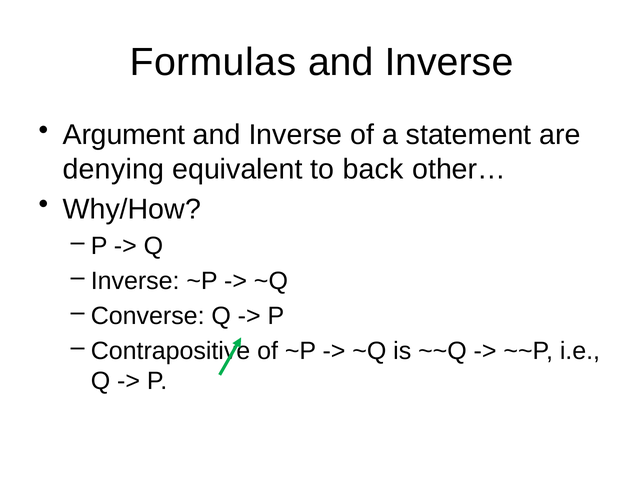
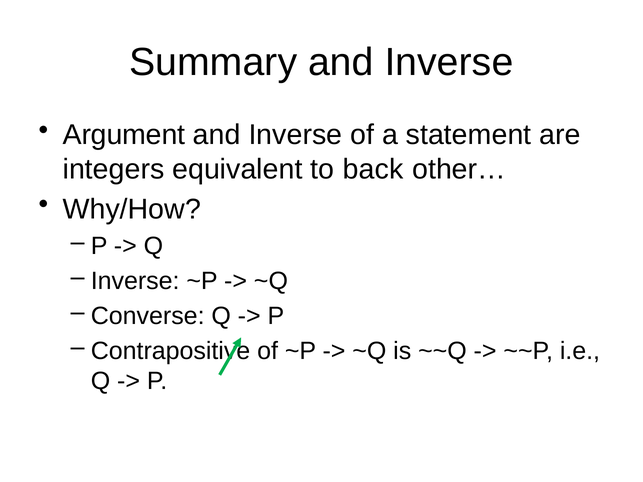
Formulas: Formulas -> Summary
denying: denying -> integers
